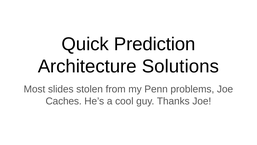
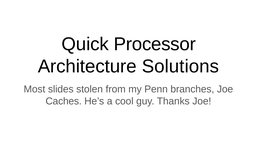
Prediction: Prediction -> Processor
problems: problems -> branches
